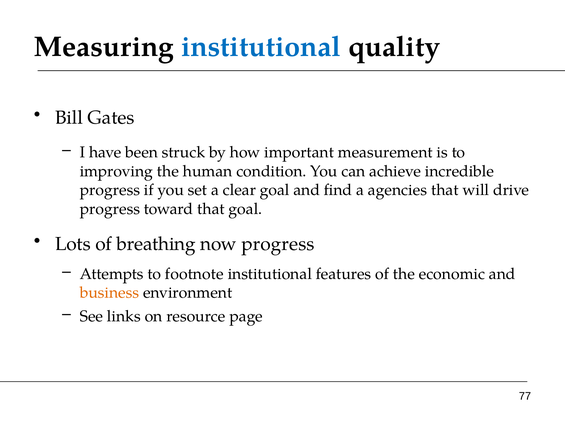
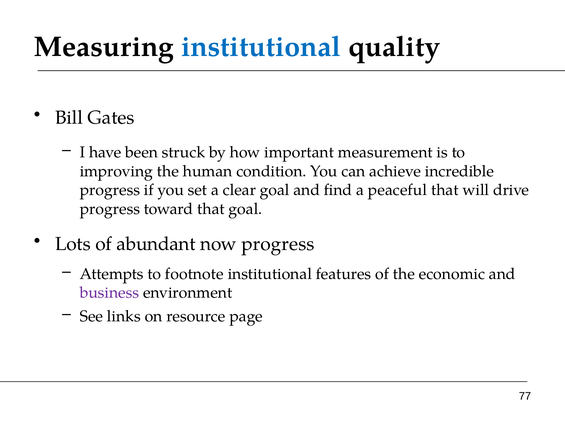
agencies: agencies -> peaceful
breathing: breathing -> abundant
business colour: orange -> purple
